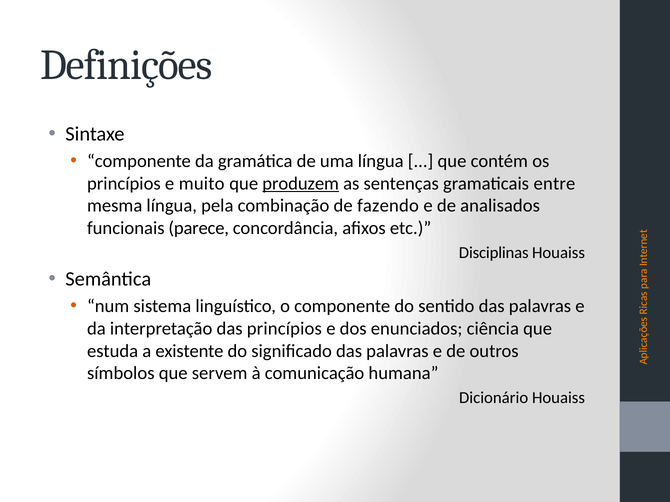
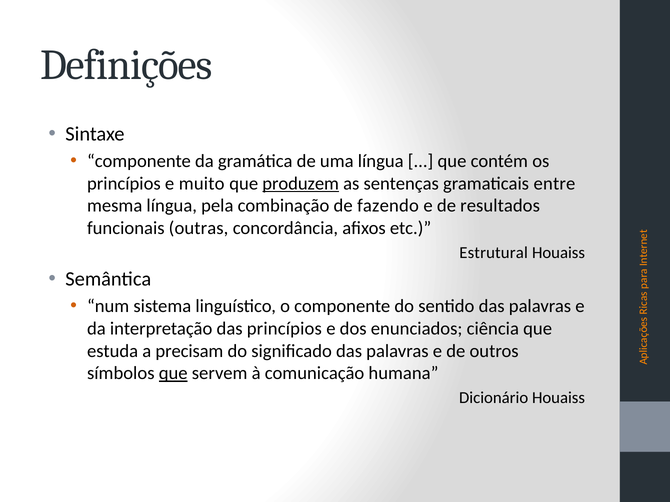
analisados: analisados -> resultados
parece: parece -> outras
Disciplinas: Disciplinas -> Estrutural
existente: existente -> precisam
que at (173, 374) underline: none -> present
